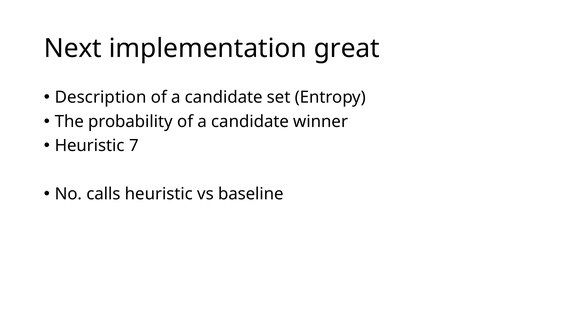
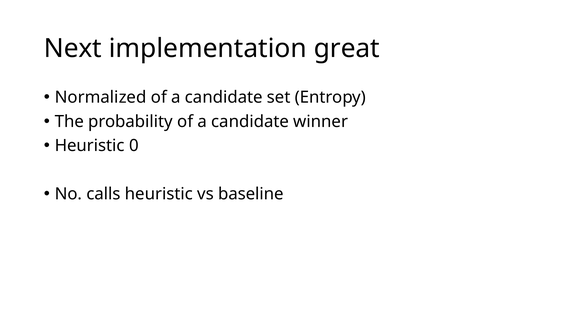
Description: Description -> Normalized
7: 7 -> 0
